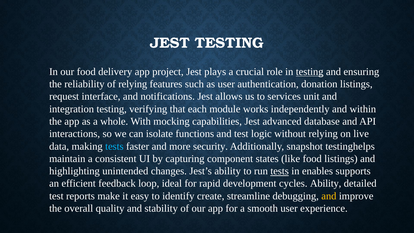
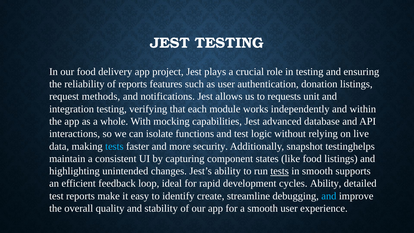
testing at (310, 72) underline: present -> none
of relying: relying -> reports
interface: interface -> methods
services: services -> requests
in enables: enables -> smooth
and at (329, 196) colour: yellow -> light blue
